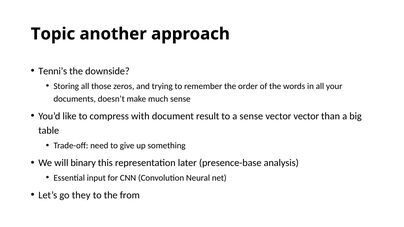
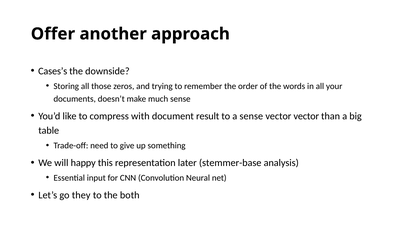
Topic: Topic -> Offer
Tenni’s: Tenni’s -> Cases’s
binary: binary -> happy
presence-base: presence-base -> stemmer-base
from: from -> both
